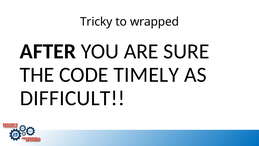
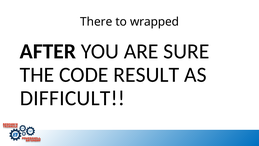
Tricky: Tricky -> There
TIMELY: TIMELY -> RESULT
